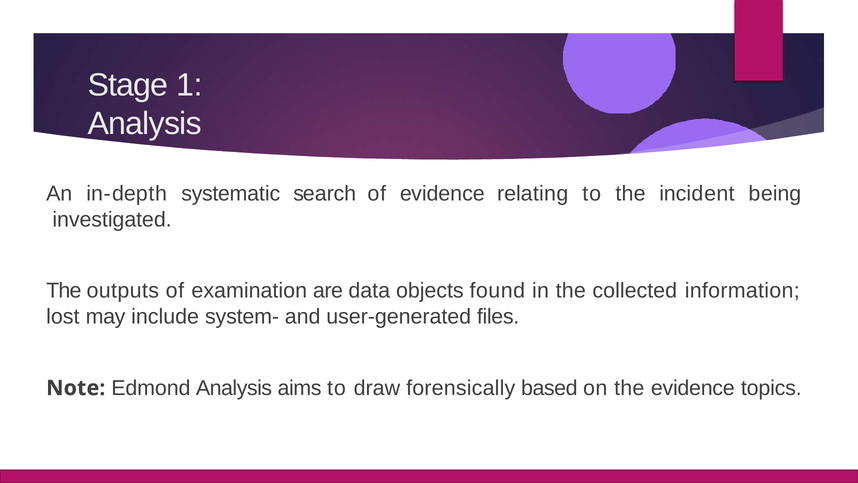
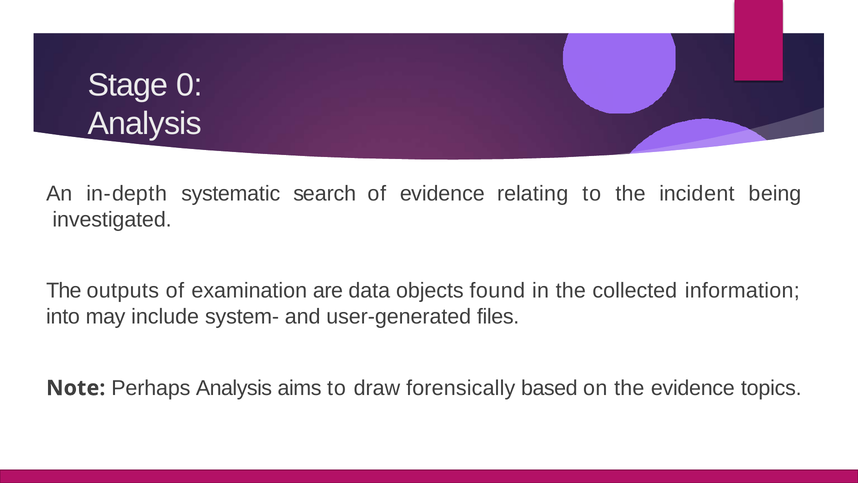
1: 1 -> 0
lost: lost -> into
Edmond: Edmond -> Perhaps
